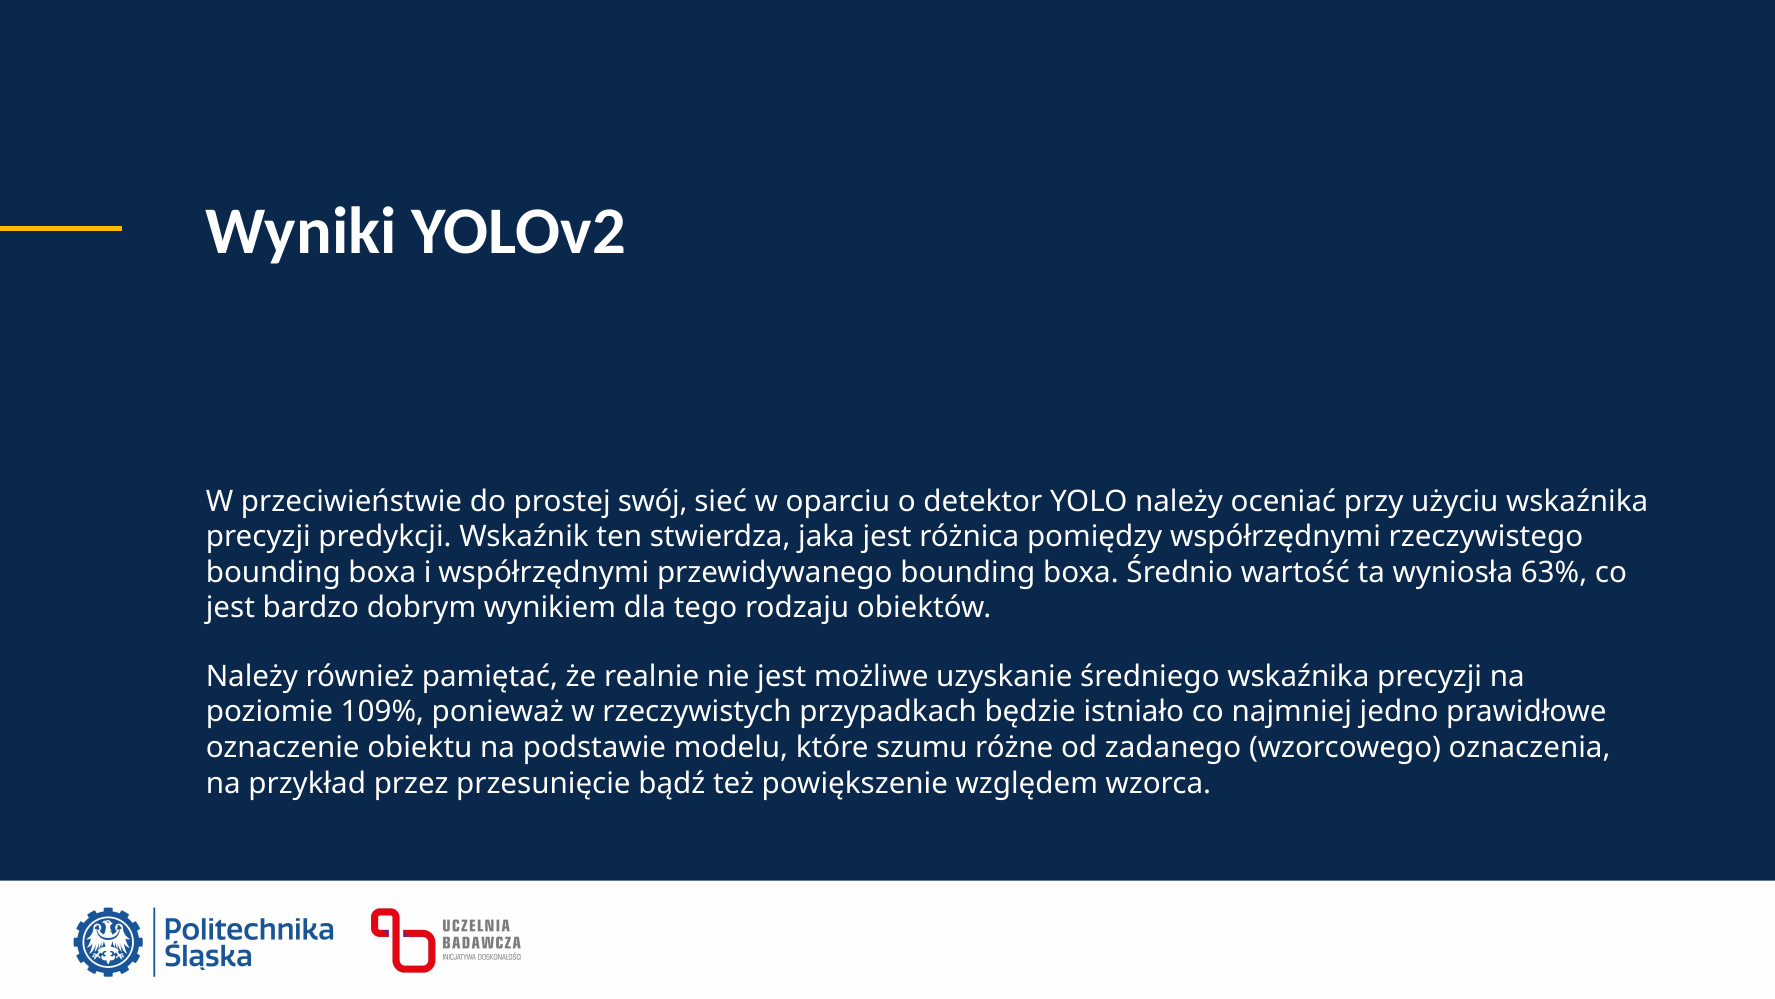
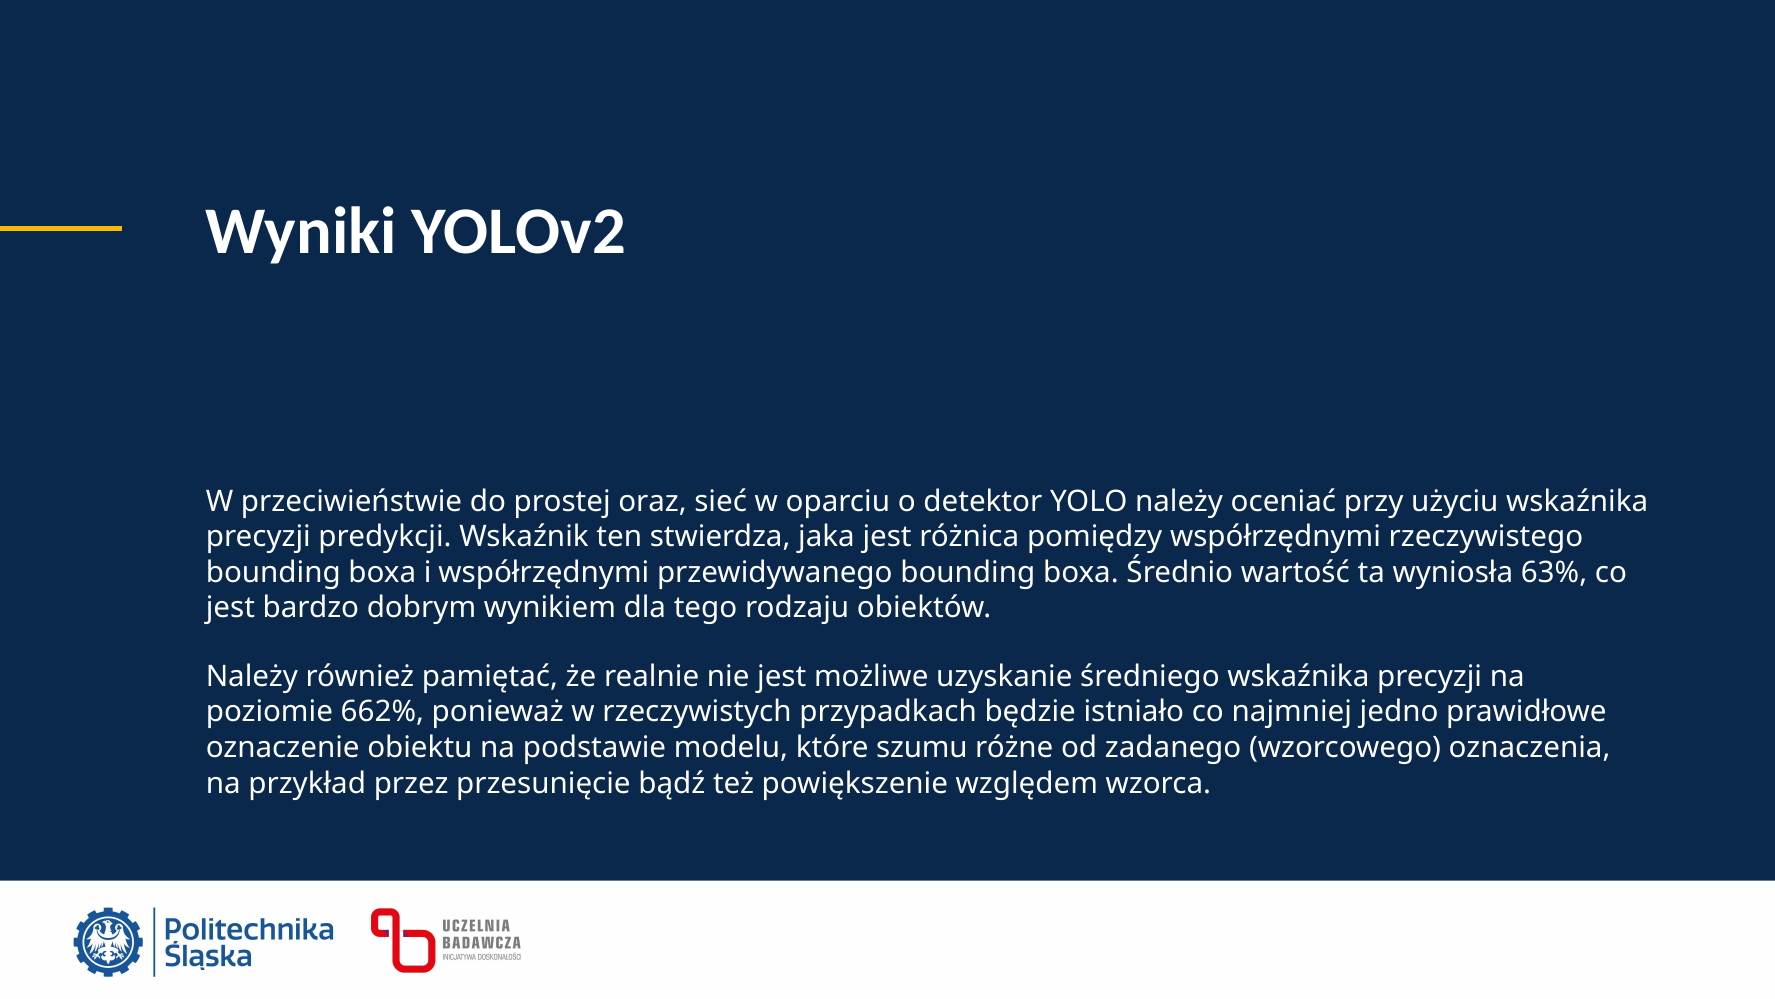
swój: swój -> oraz
109%: 109% -> 662%
